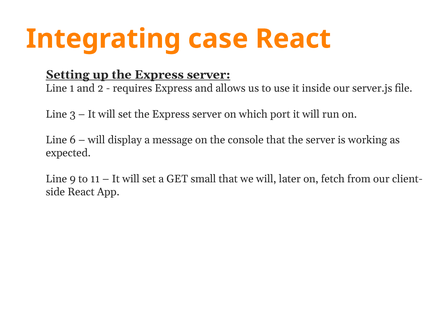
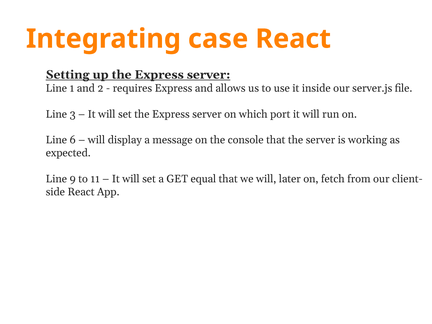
small: small -> equal
